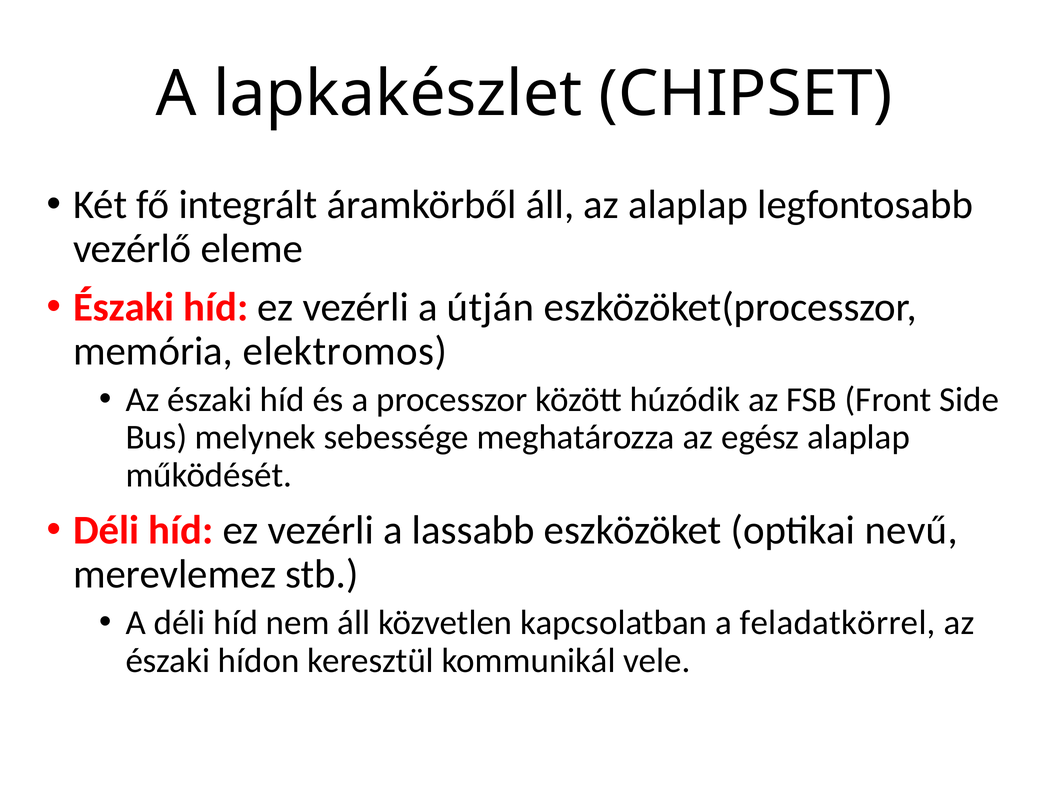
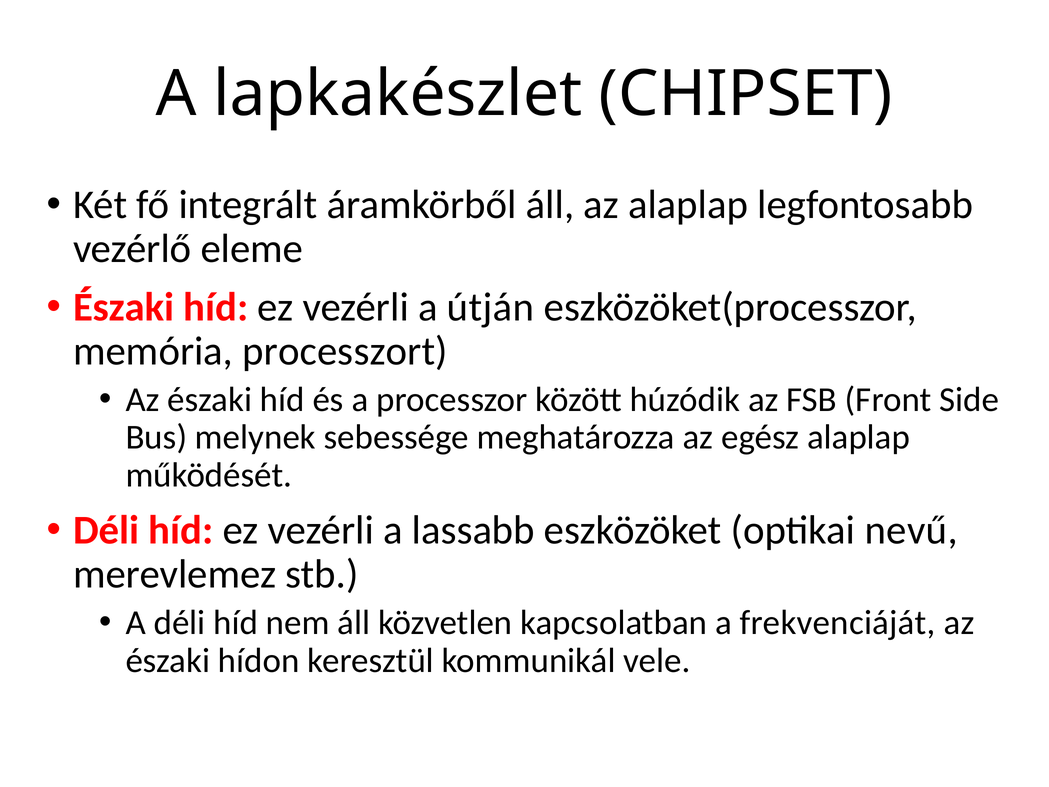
elektromos: elektromos -> processzort
feladatkörrel: feladatkörrel -> frekvenciáját
